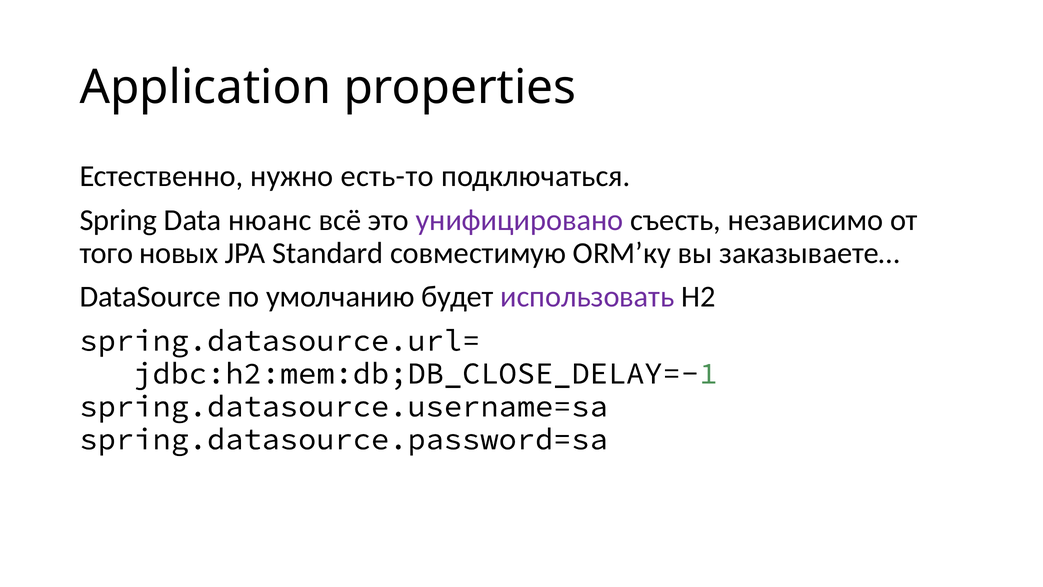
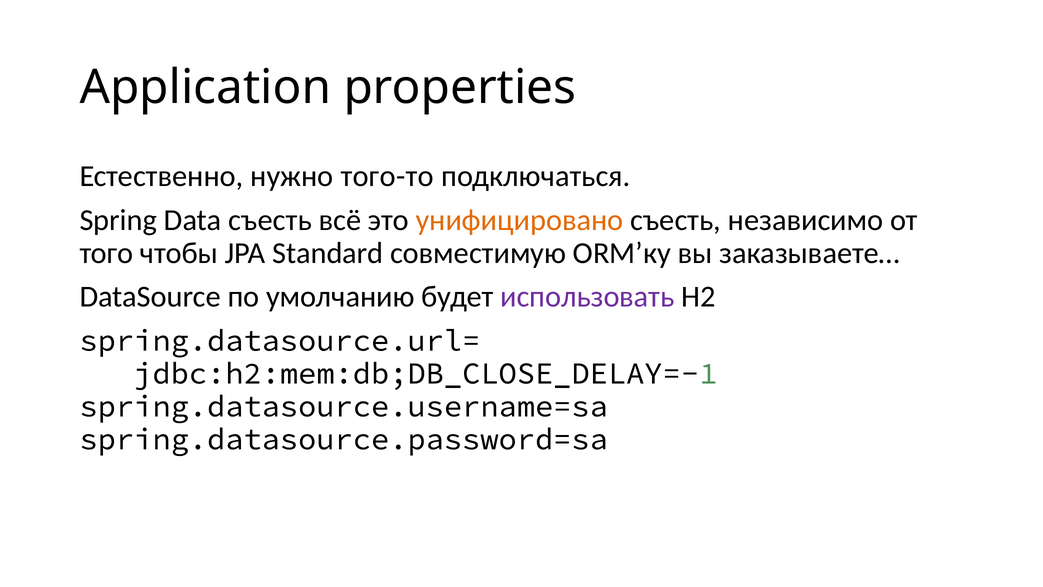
есть-то: есть-то -> того-то
Data нюанс: нюанс -> съесть
унифицировано colour: purple -> orange
новых: новых -> чтобы
